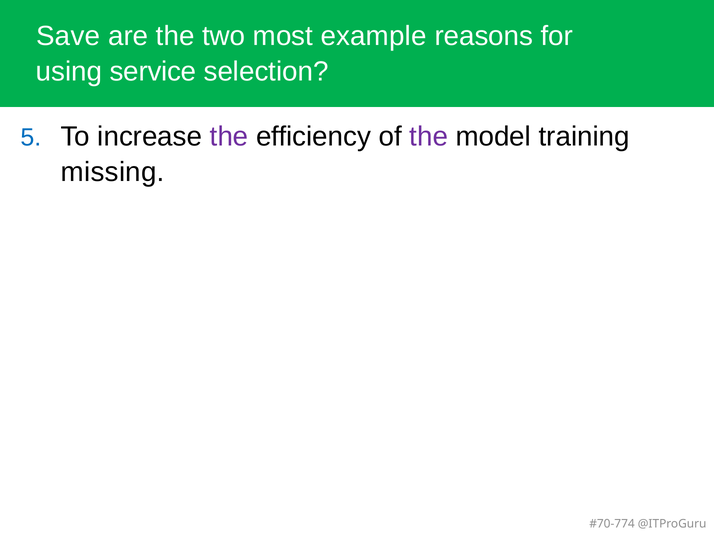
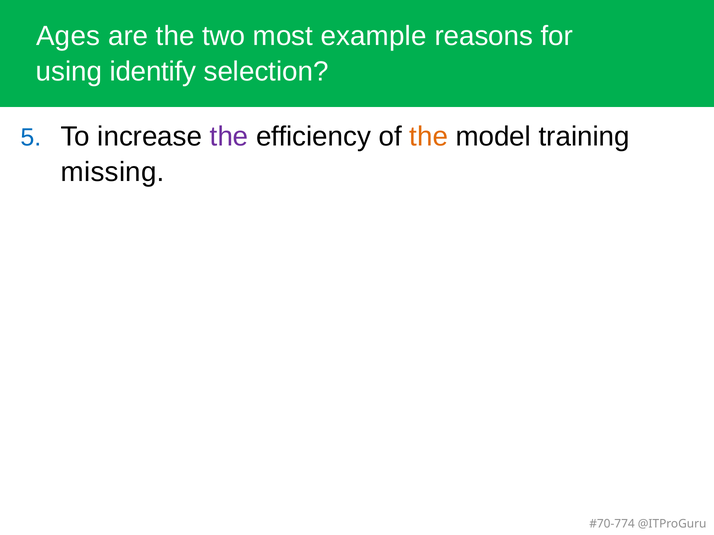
Save: Save -> Ages
service: service -> identify
the at (429, 137) colour: purple -> orange
